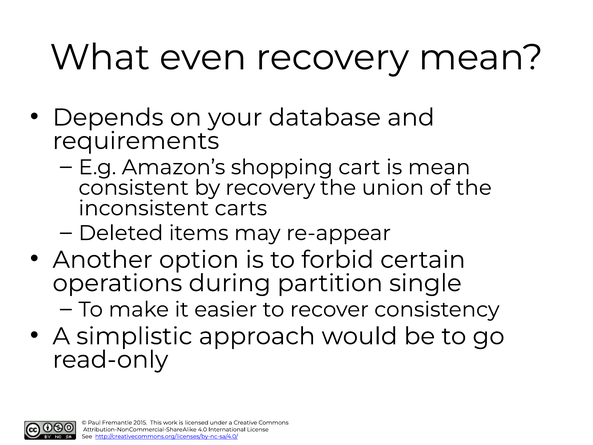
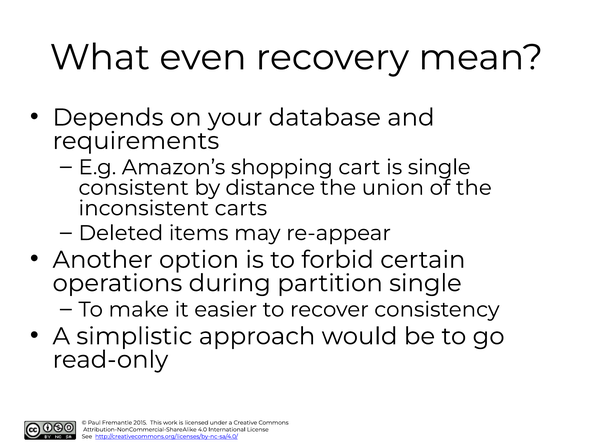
is mean: mean -> single
by recovery: recovery -> distance
